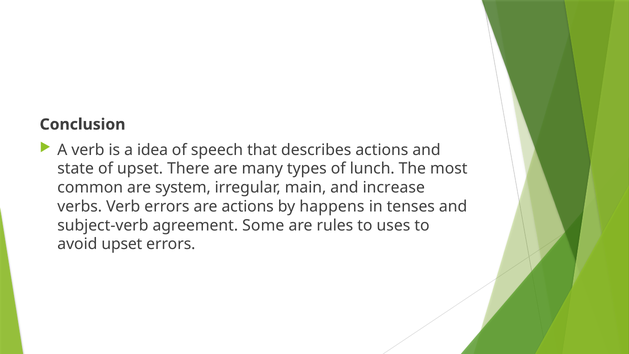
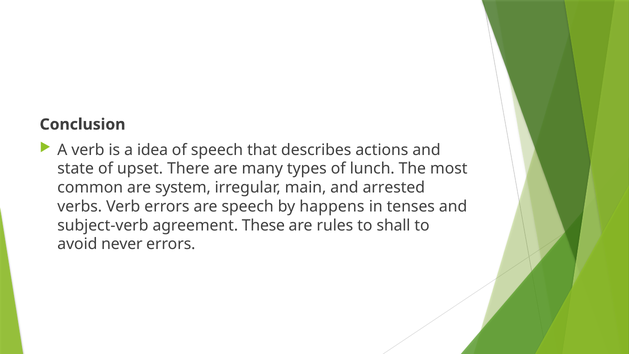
increase: increase -> arrested
are actions: actions -> speech
Some: Some -> These
uses: uses -> shall
avoid upset: upset -> never
